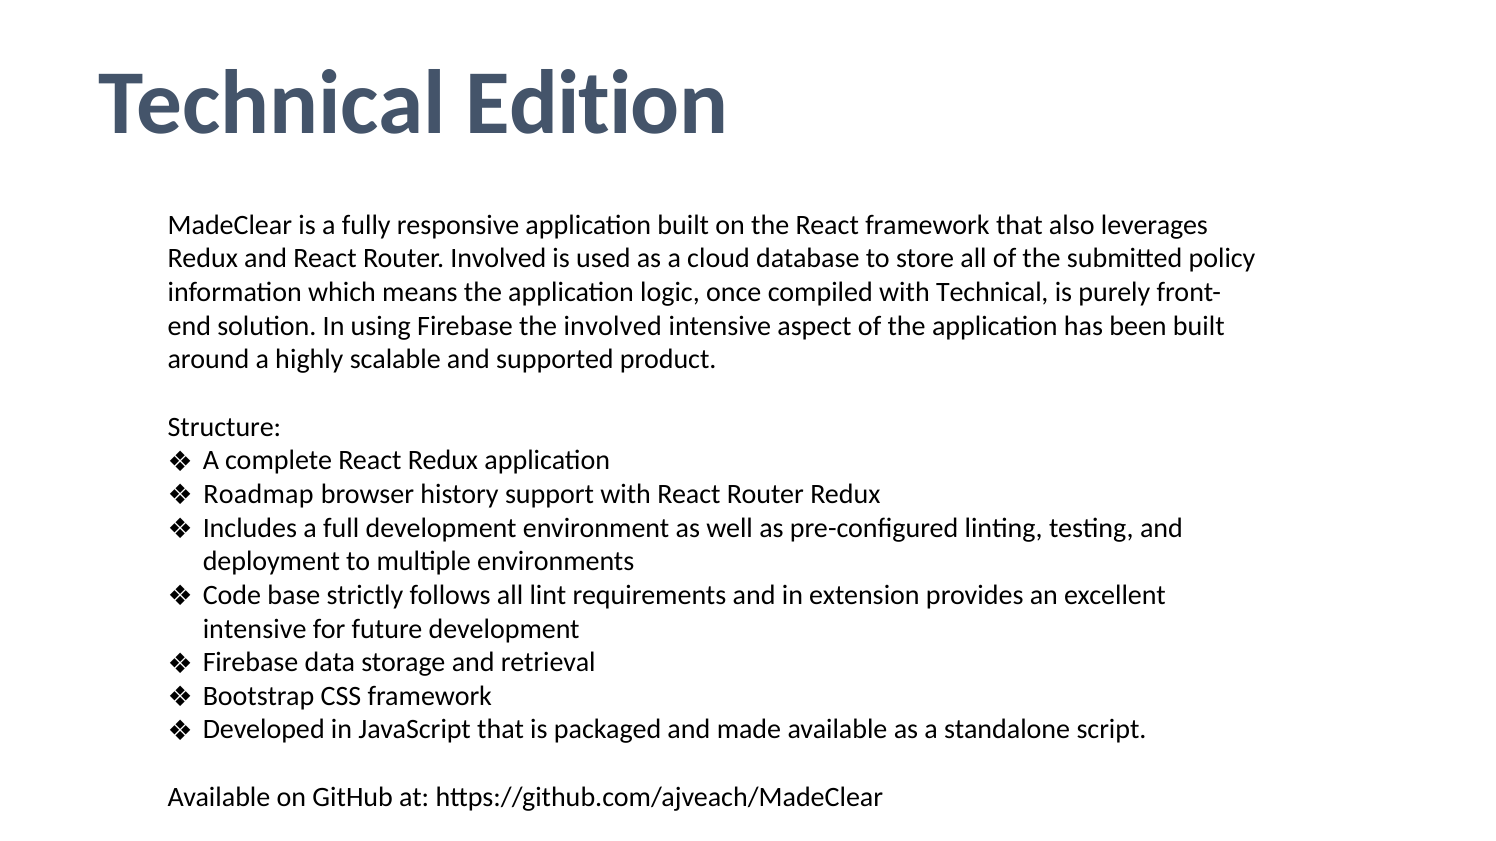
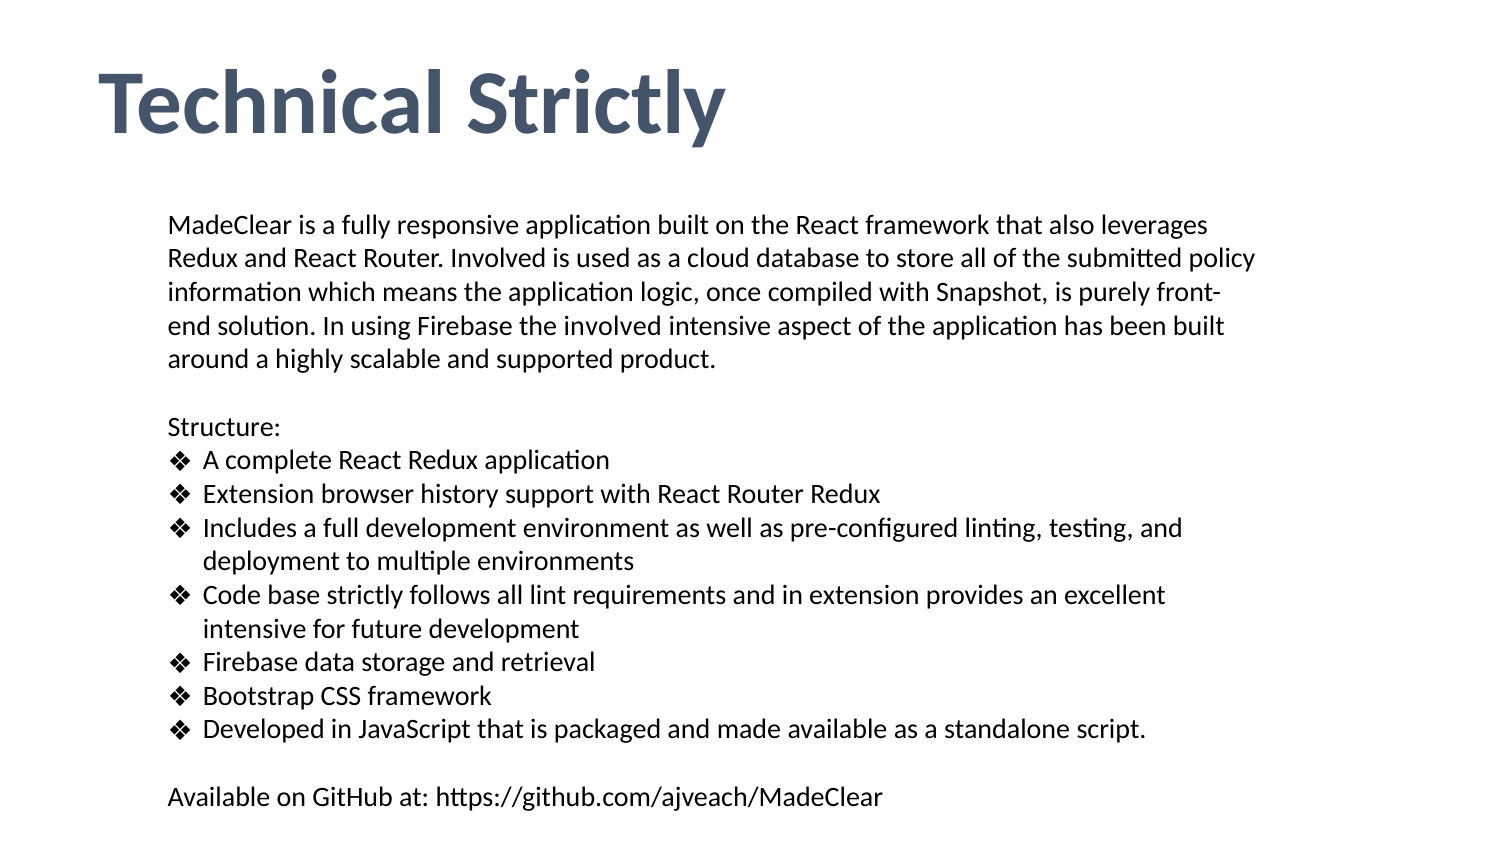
Technical Edition: Edition -> Strictly
with Technical: Technical -> Snapshot
Roadmap at (258, 494): Roadmap -> Extension
